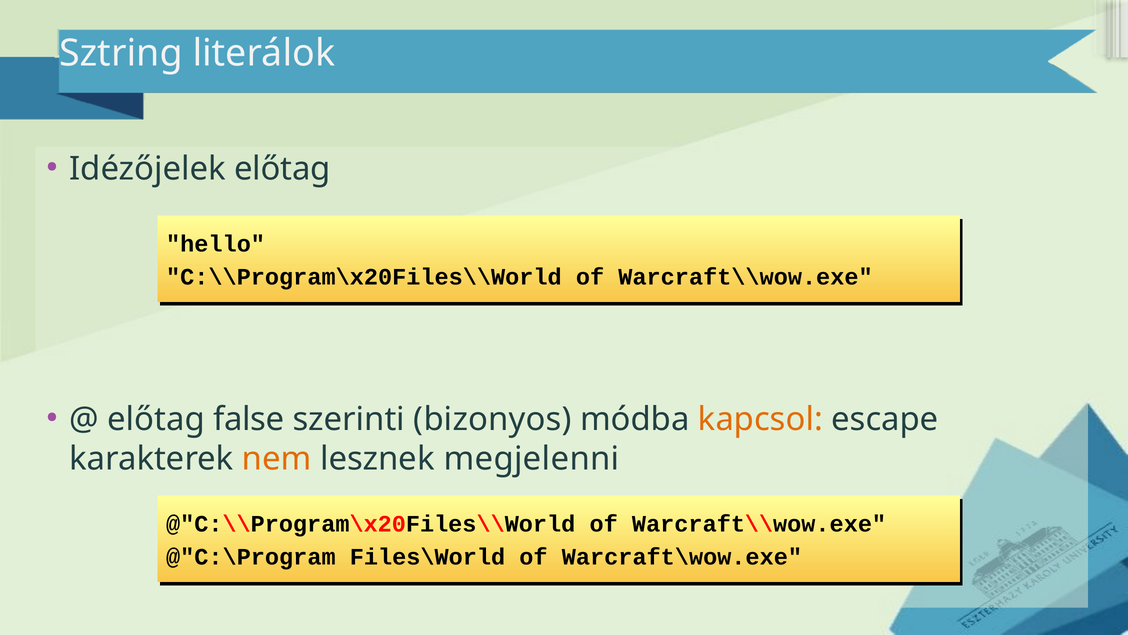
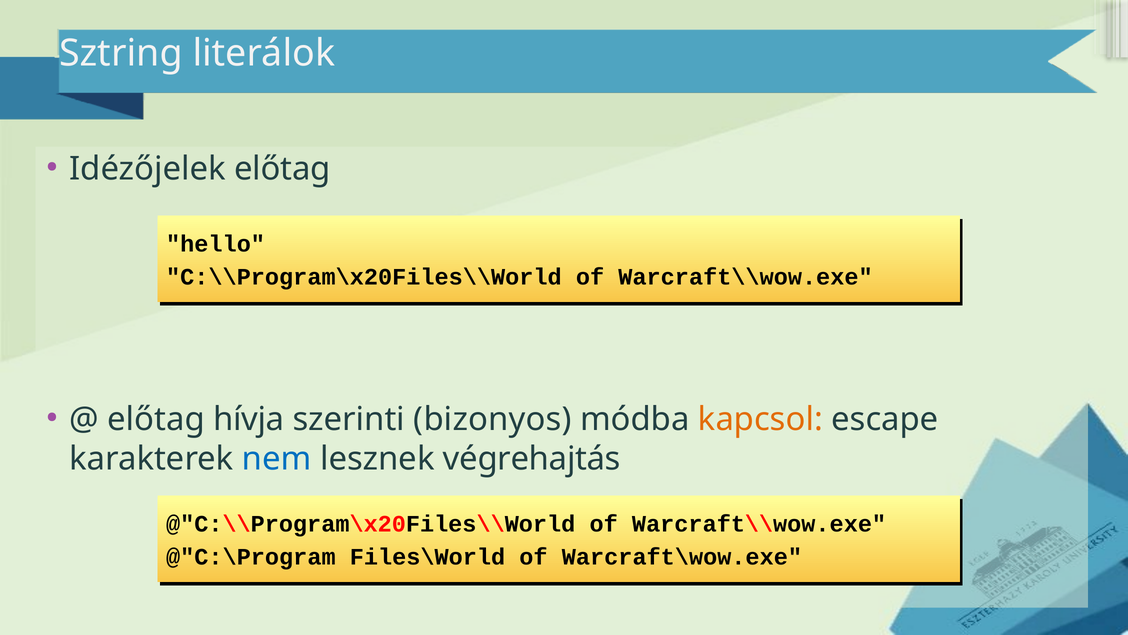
false: false -> hívja
nem colour: orange -> blue
megjelenni: megjelenni -> végrehajtás
